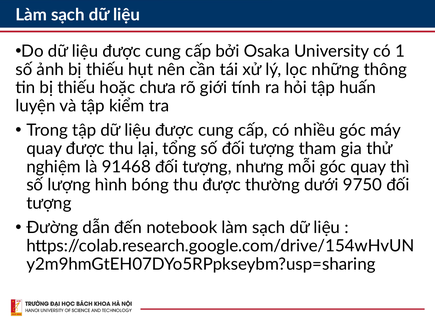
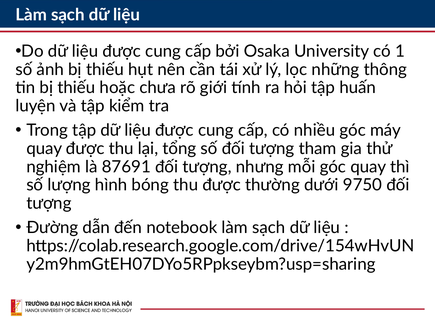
91468: 91468 -> 87691
